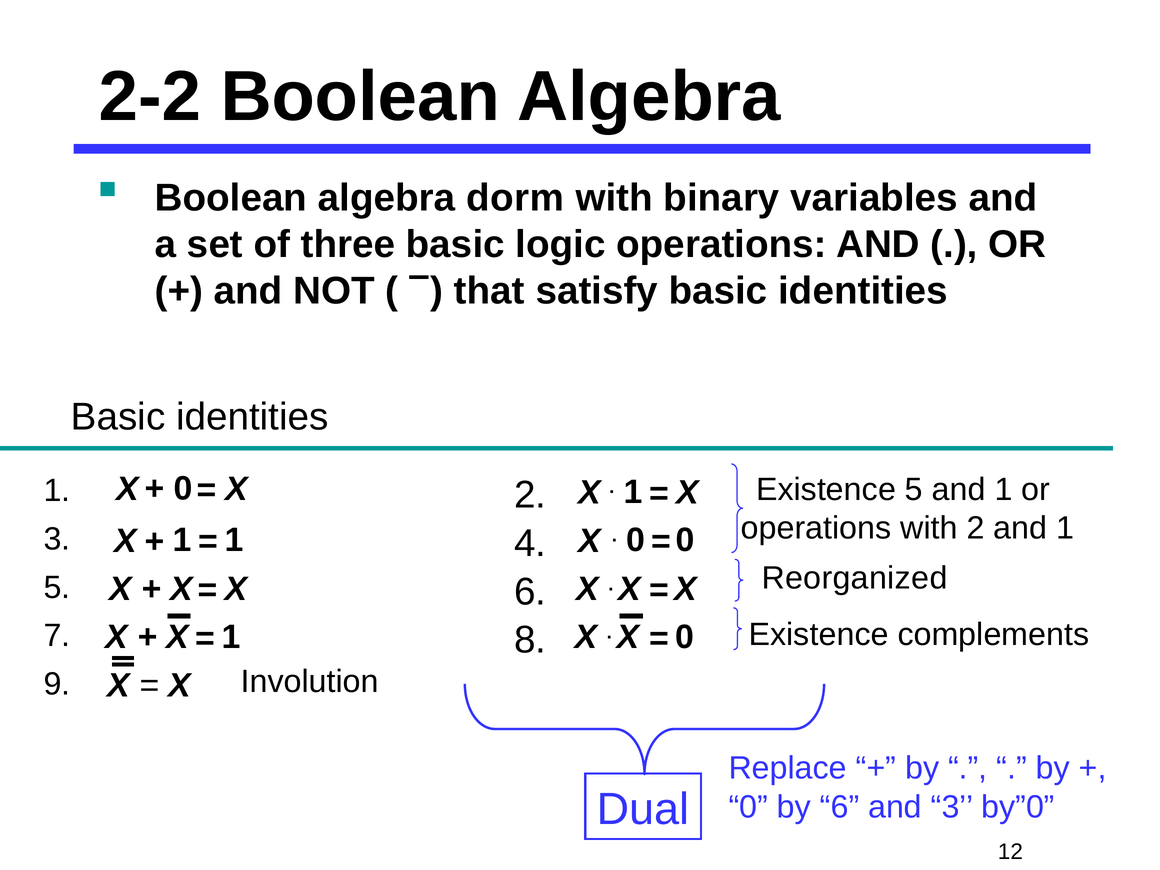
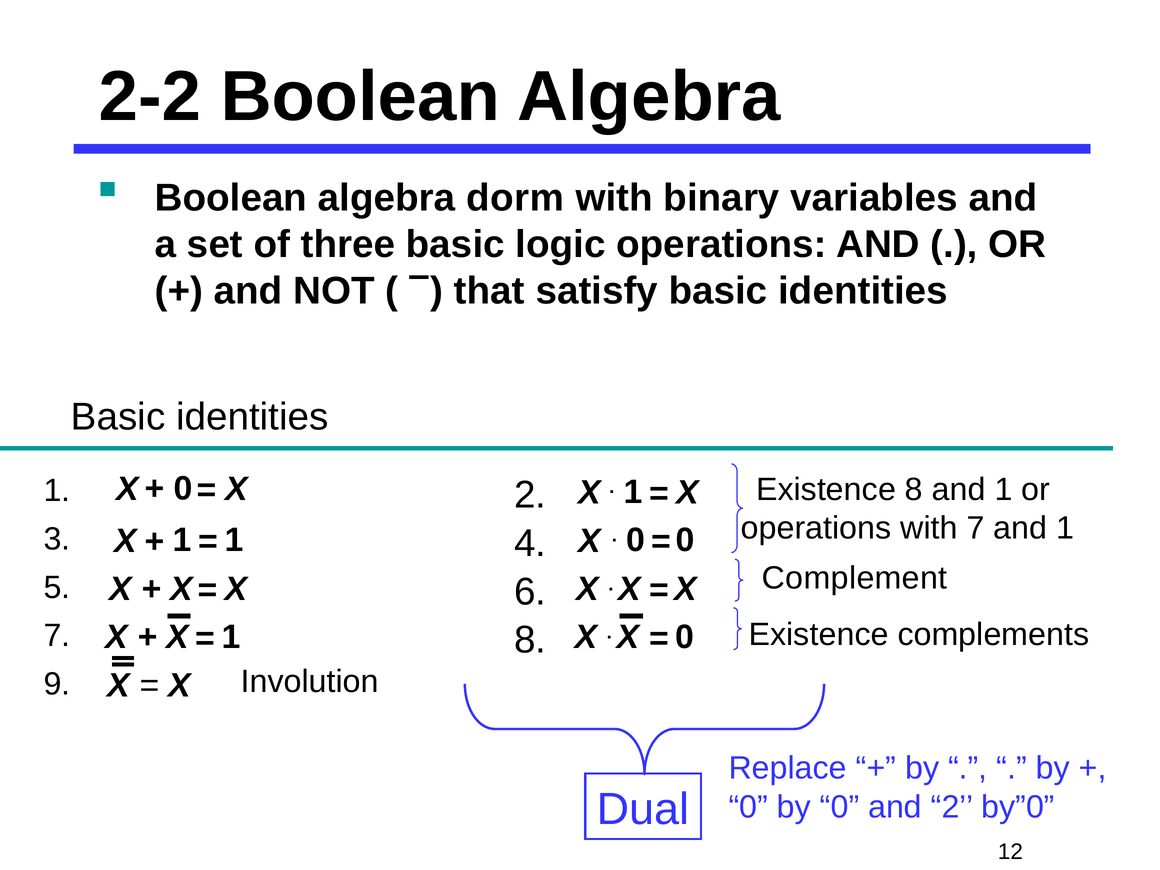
Existence 5: 5 -> 8
with 2: 2 -> 7
Reorganized: Reorganized -> Complement
by 6: 6 -> 0
and 3: 3 -> 2
